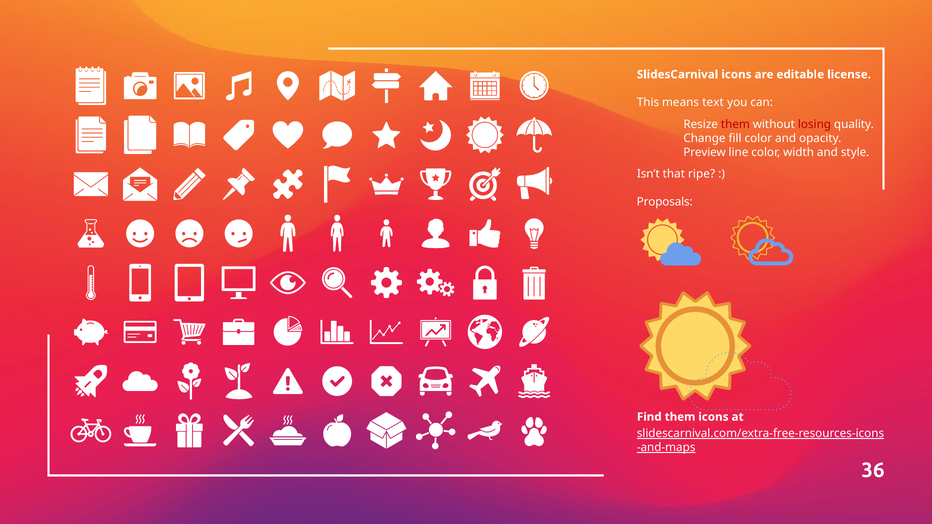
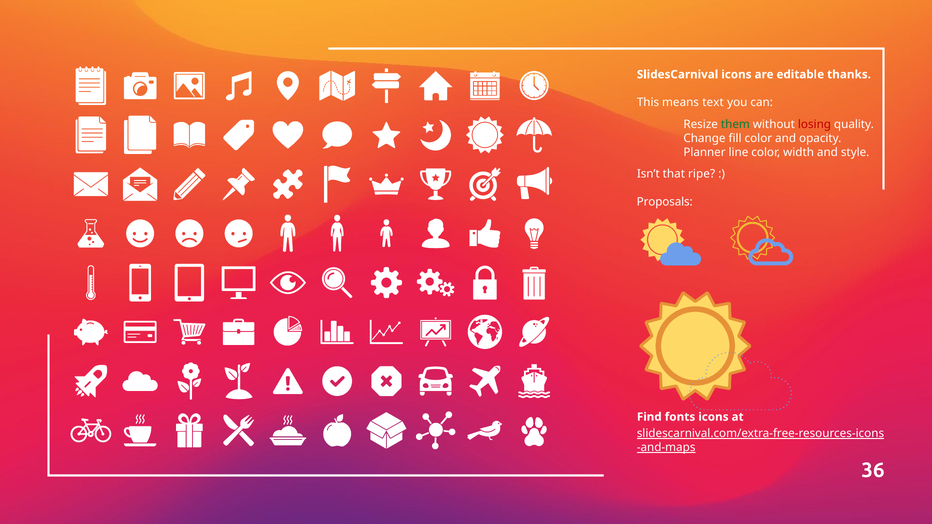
license: license -> thanks
them at (735, 124) colour: red -> green
Preview: Preview -> Planner
Find them: them -> fonts
